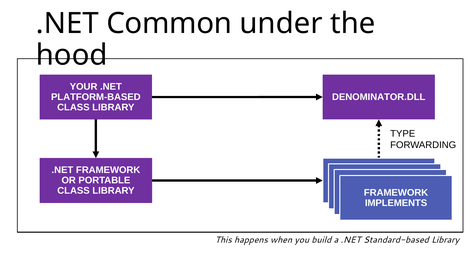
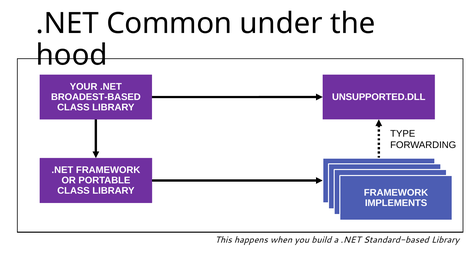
DENOMINATOR.DLL: DENOMINATOR.DLL -> UNSUPPORTED.DLL
PLATFORM-BASED: PLATFORM-BASED -> BROADEST-BASED
